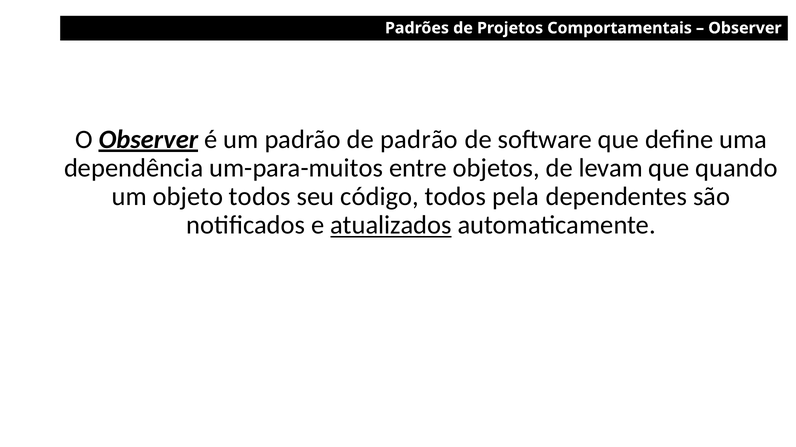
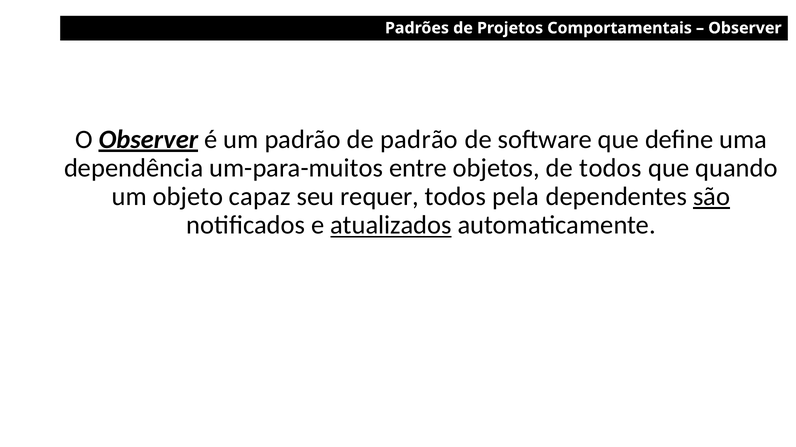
de levam: levam -> todos
objeto todos: todos -> capaz
código: código -> requer
são underline: none -> present
